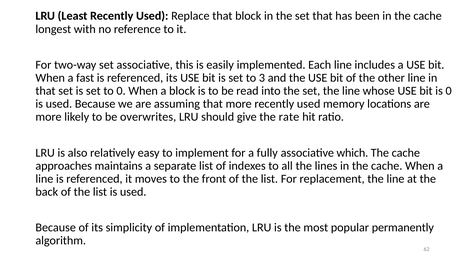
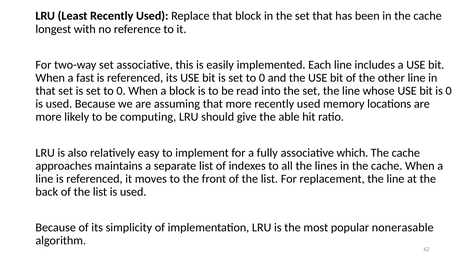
3 at (262, 78): 3 -> 0
overwrites: overwrites -> computing
rate: rate -> able
permanently: permanently -> nonerasable
